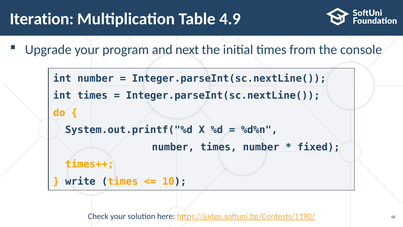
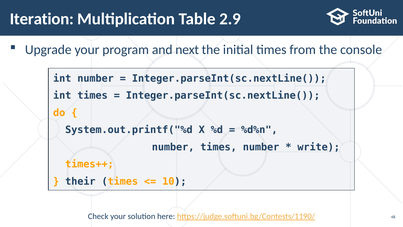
4.9: 4.9 -> 2.9
fixed: fixed -> write
write: write -> their
